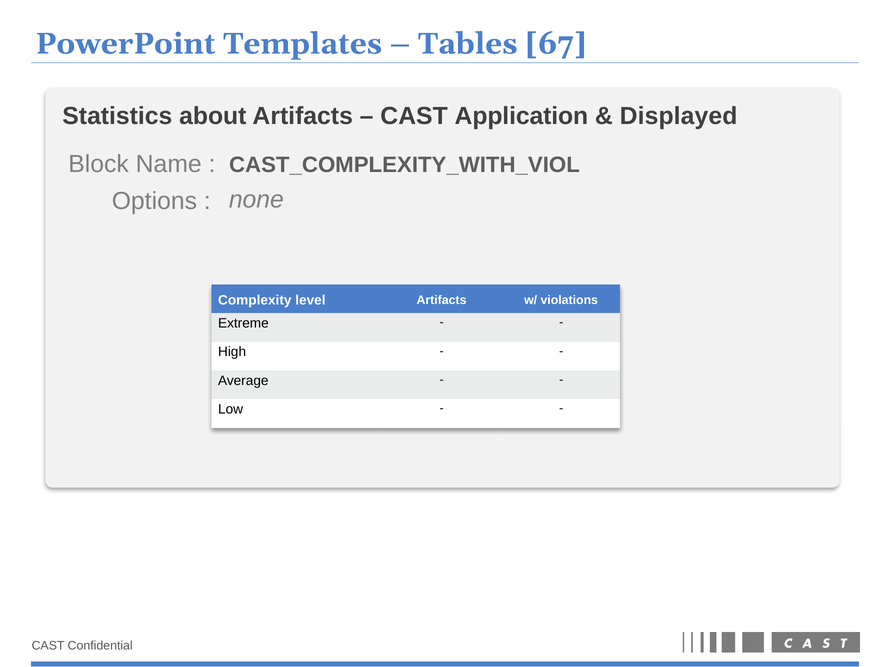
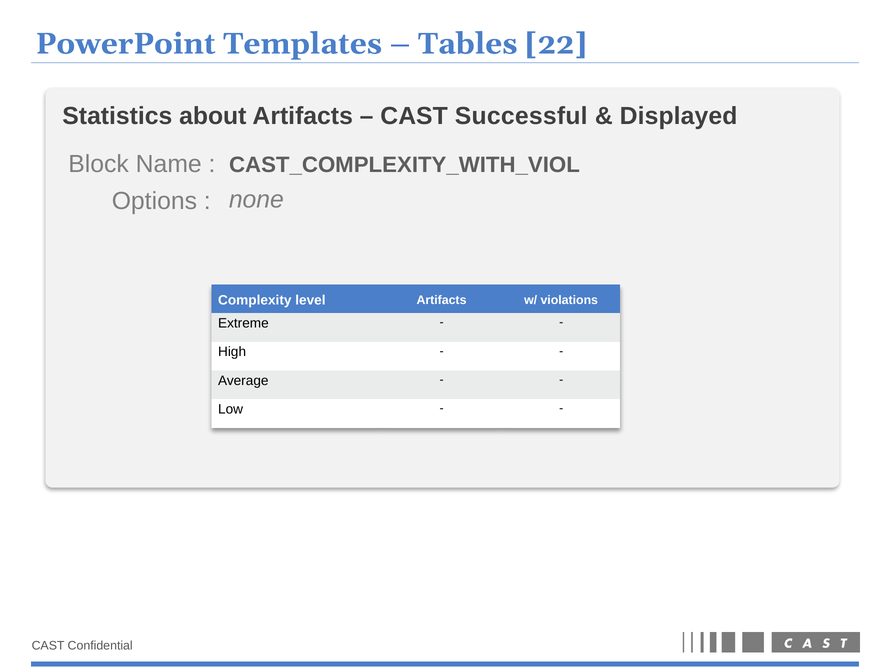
67: 67 -> 22
Application: Application -> Successful
